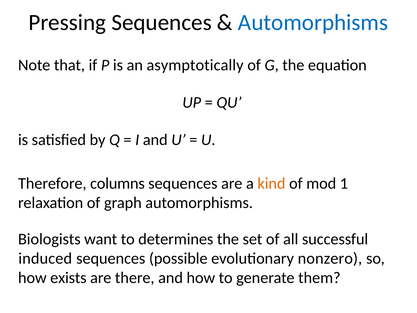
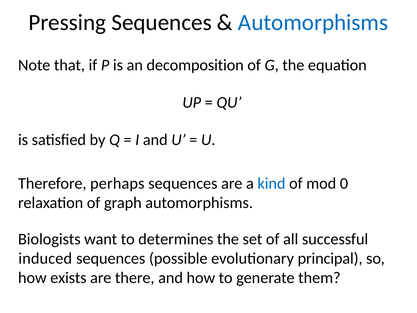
asymptotically: asymptotically -> decomposition
columns: columns -> perhaps
kind colour: orange -> blue
1: 1 -> 0
nonzero: nonzero -> principal
